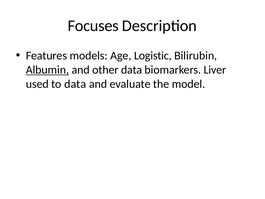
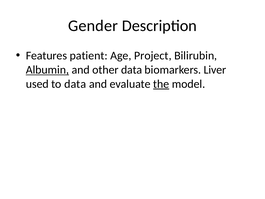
Focuses: Focuses -> Gender
models: models -> patient
Logistic: Logistic -> Project
the underline: none -> present
